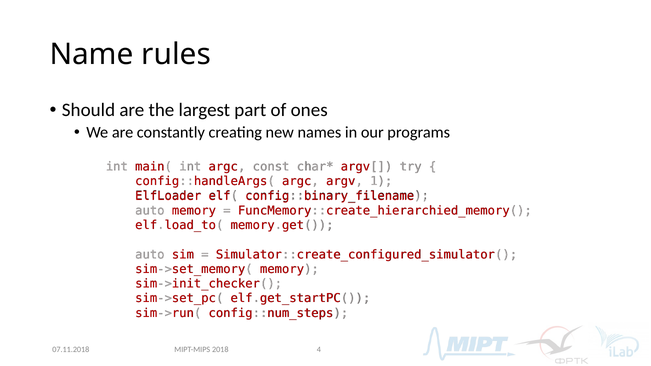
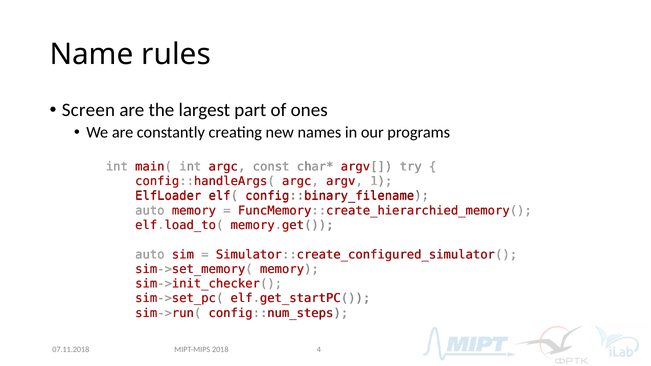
Should: Should -> Screen
